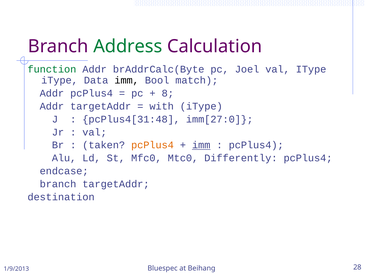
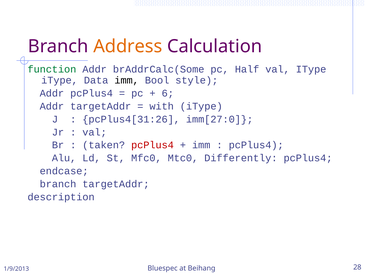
Address colour: green -> orange
brAddrCalc(Byte: brAddrCalc(Byte -> brAddrCalc(Some
Joel: Joel -> Half
match: match -> style
8: 8 -> 6
pcPlus4[31:48: pcPlus4[31:48 -> pcPlus4[31:26
pcPlus4 at (152, 145) colour: orange -> red
imm at (201, 145) underline: present -> none
destination: destination -> description
